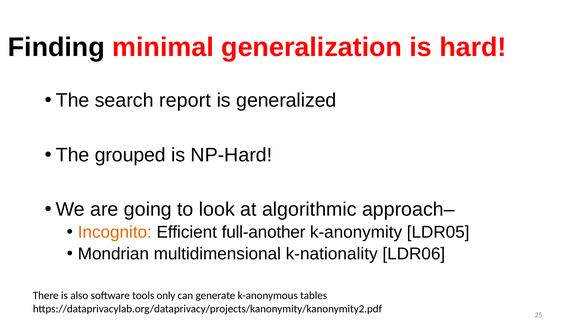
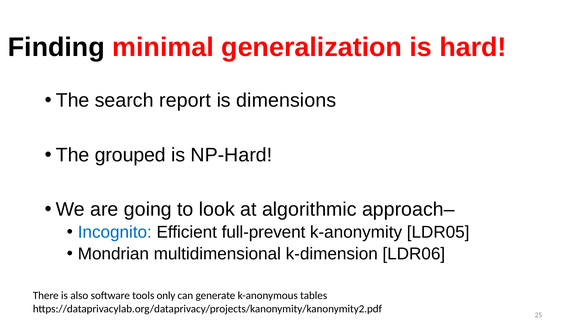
generalized: generalized -> dimensions
Incognito colour: orange -> blue
full-another: full-another -> full-prevent
k-nationality: k-nationality -> k-dimension
